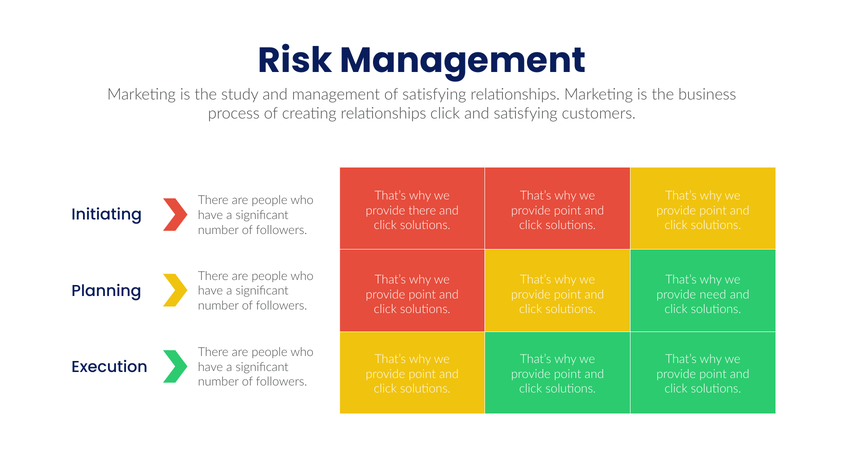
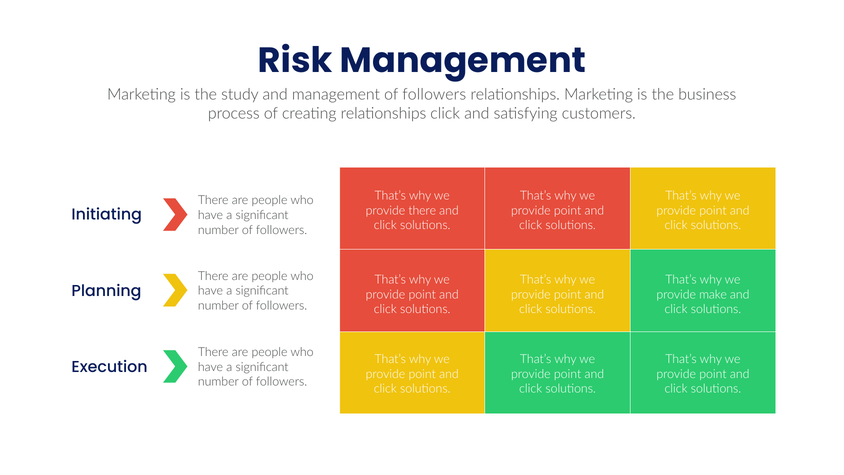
management of satisfying: satisfying -> followers
need: need -> make
